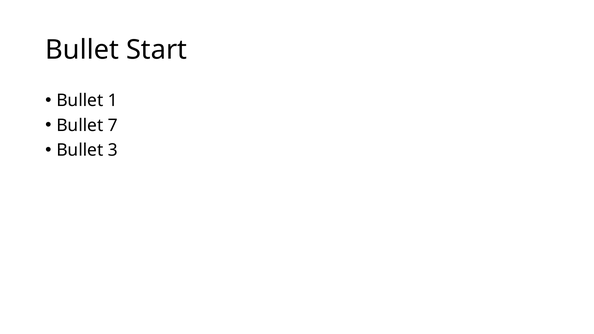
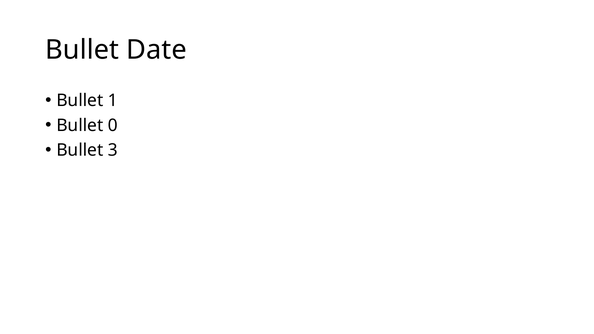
Start: Start -> Date
7: 7 -> 0
